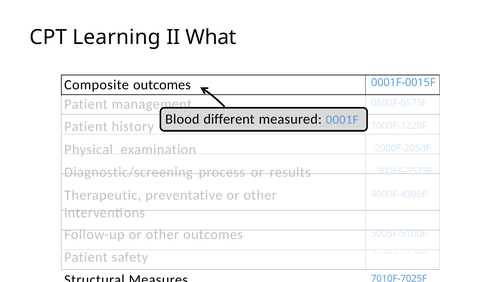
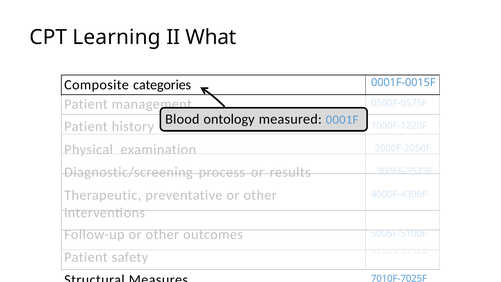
Composite outcomes: outcomes -> categories
different: different -> ontology
